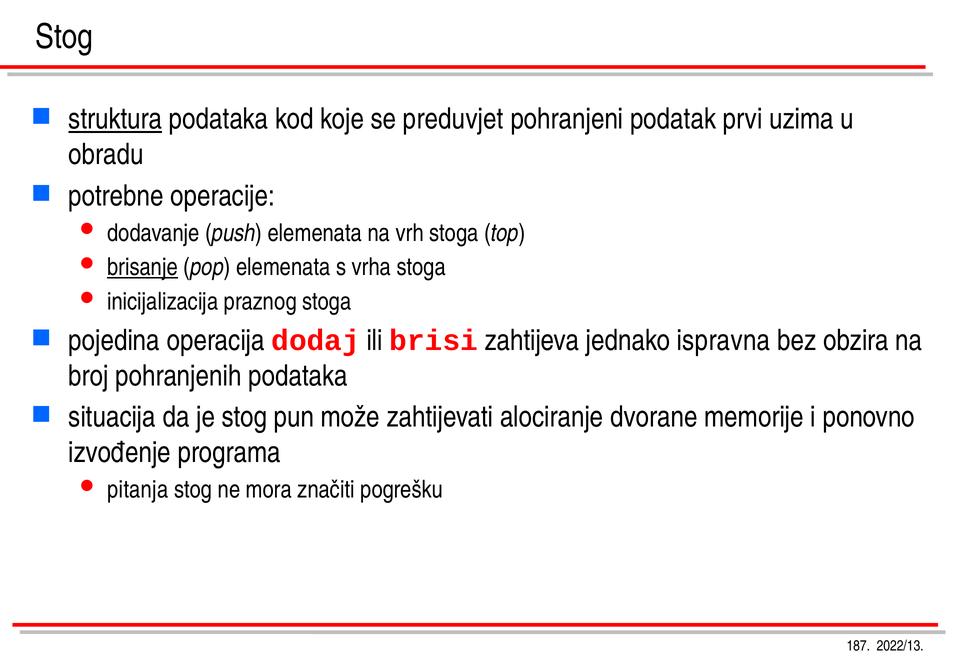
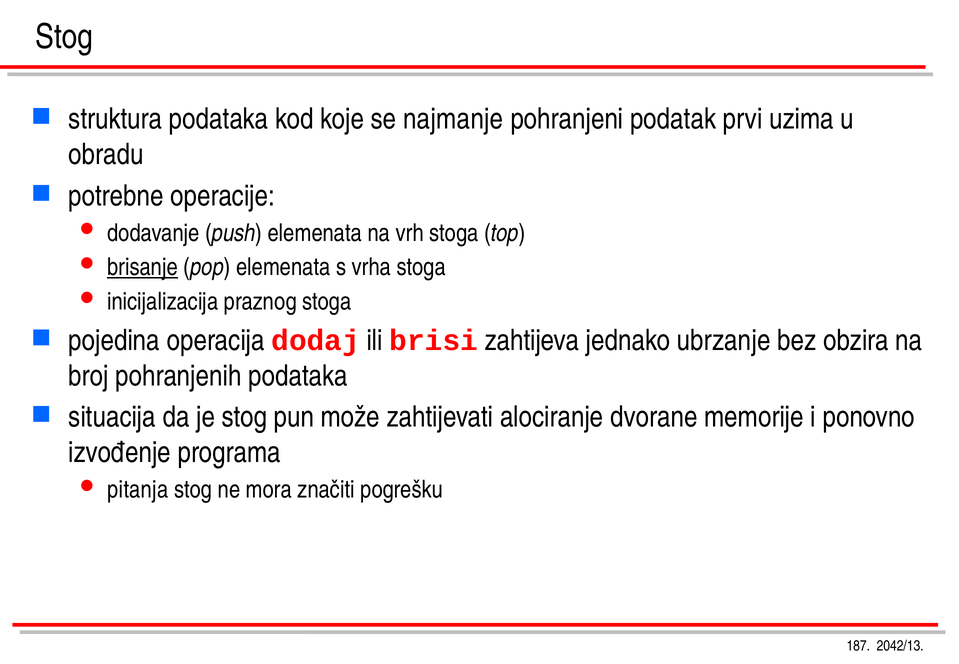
struktura underline: present -> none
preduvjet: preduvjet -> najmanje
ispravna: ispravna -> ubrzanje
2022/13: 2022/13 -> 2042/13
